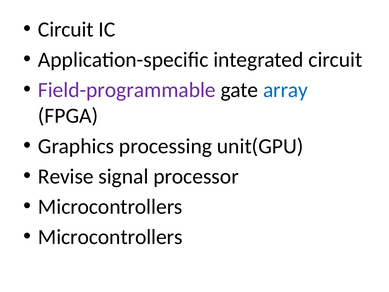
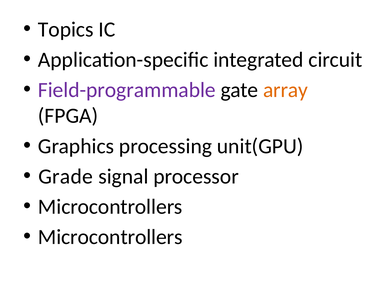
Circuit at (66, 29): Circuit -> Topics
array colour: blue -> orange
Revise: Revise -> Grade
